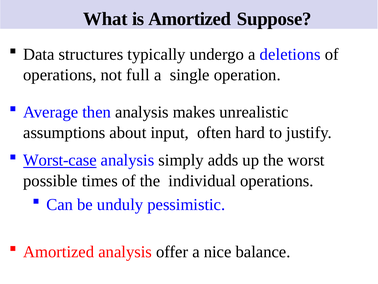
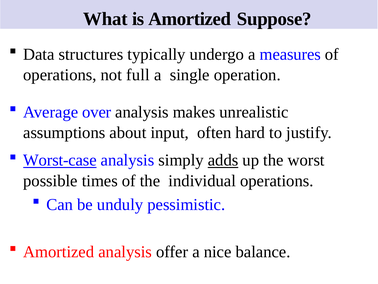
deletions: deletions -> measures
then: then -> over
adds underline: none -> present
